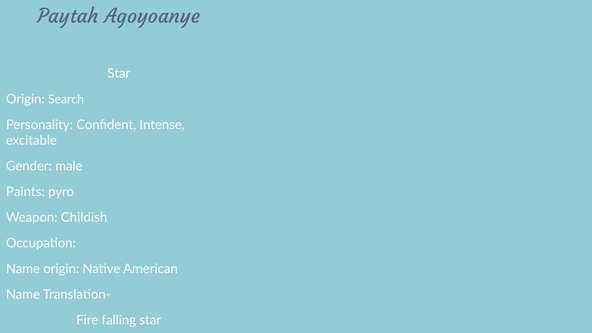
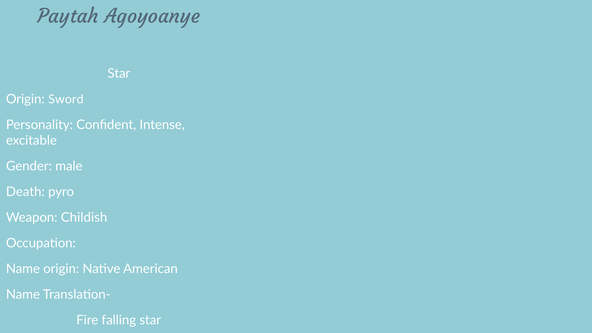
Search: Search -> Sword
Paints: Paints -> Death
